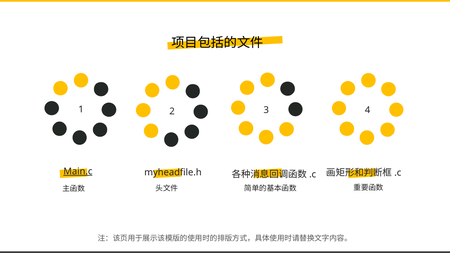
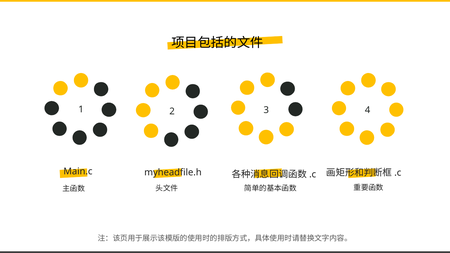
Main.c underline: present -> none
